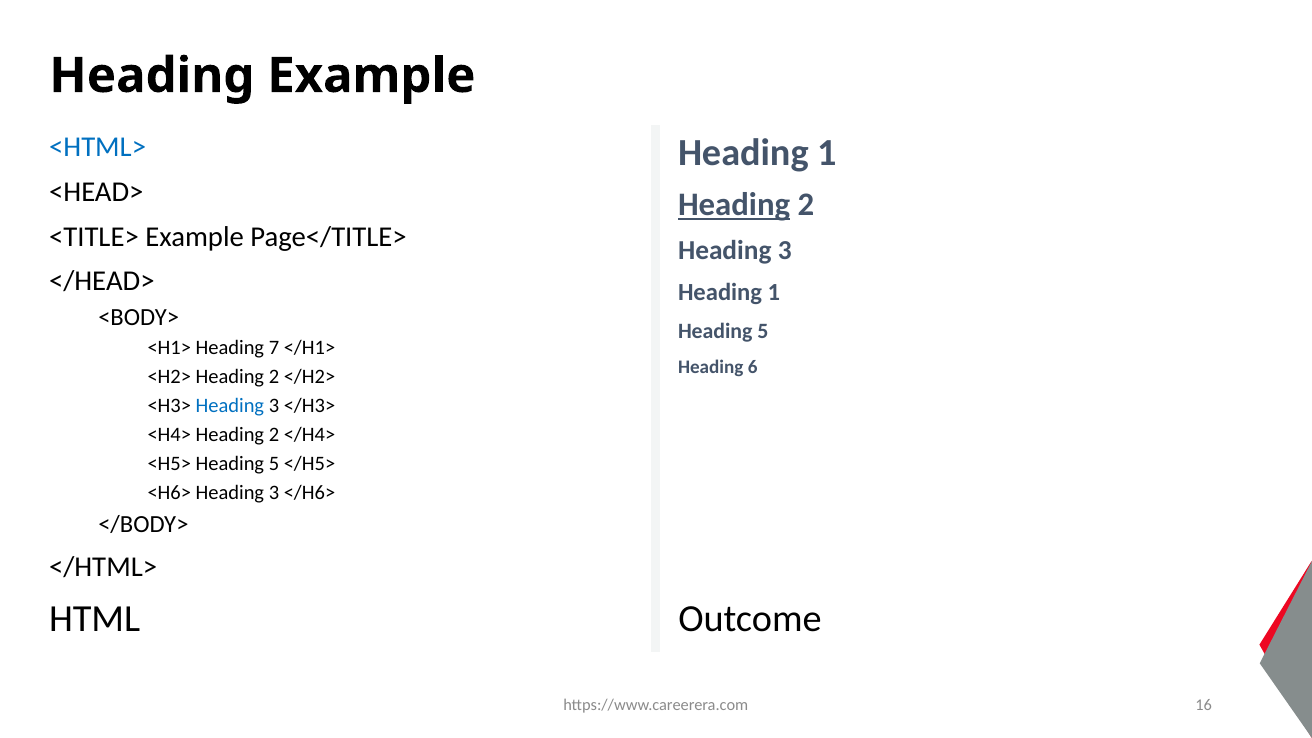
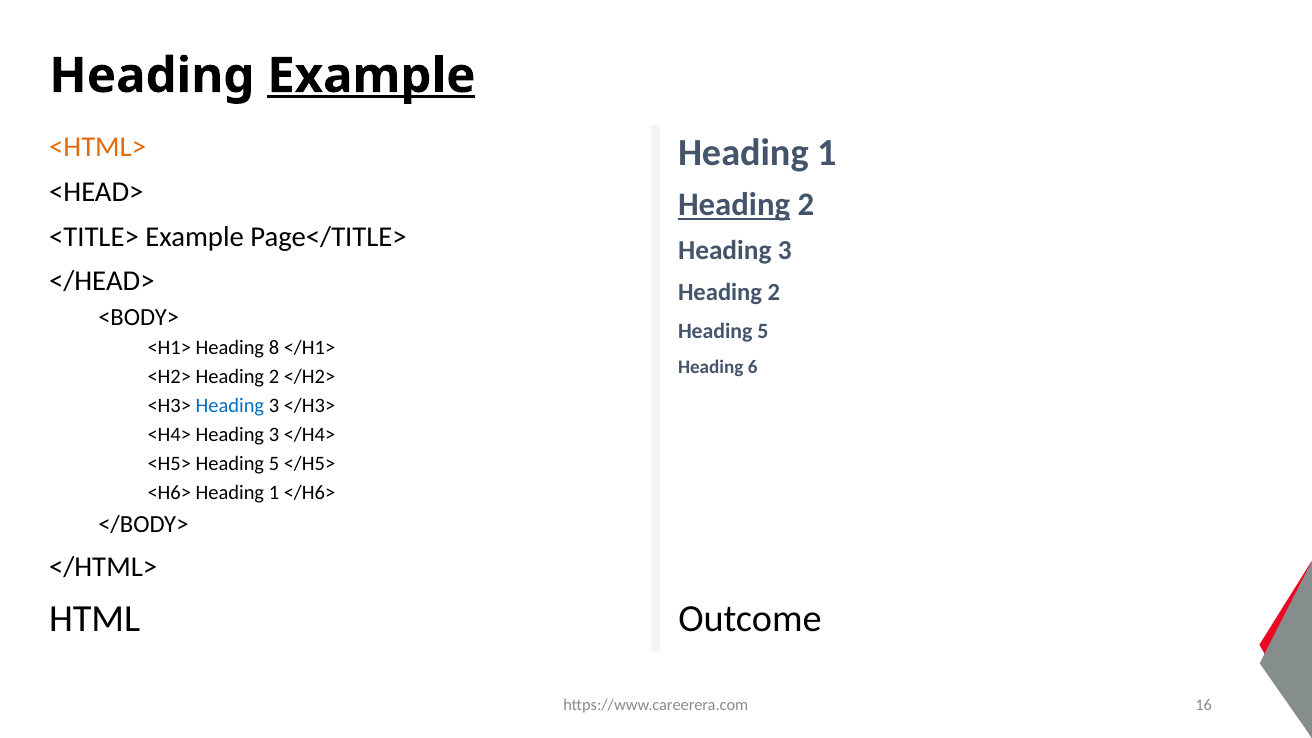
Example at (371, 76) underline: none -> present
<HTML> colour: blue -> orange
1 at (774, 292): 1 -> 2
7: 7 -> 8
<H4> Heading 2: 2 -> 3
<H6> Heading 3: 3 -> 1
